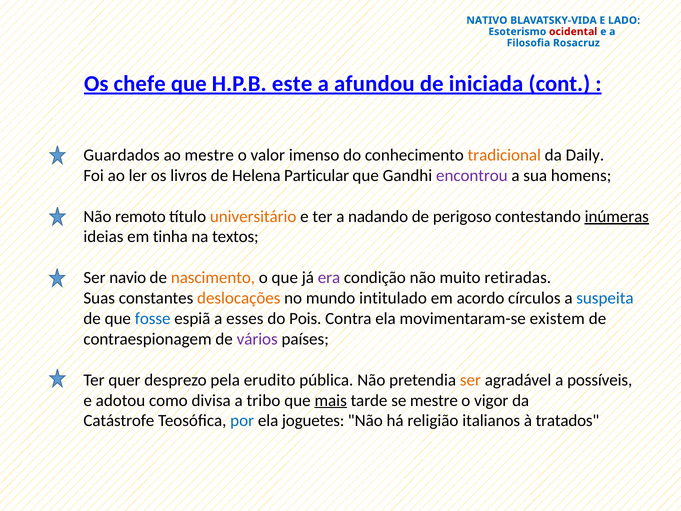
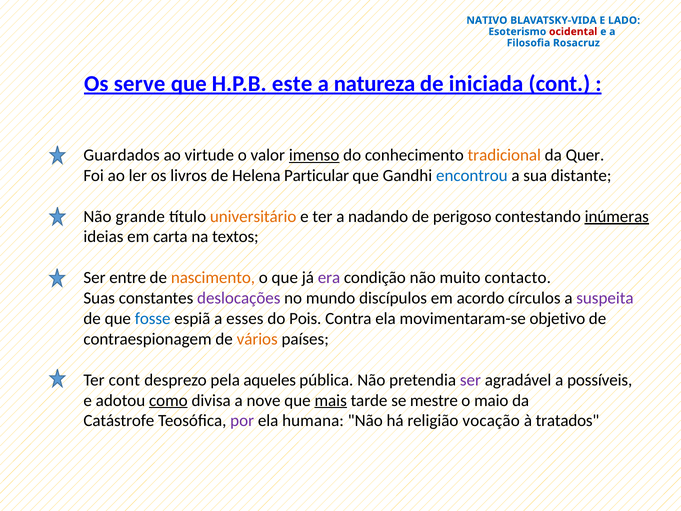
chefe: chefe -> serve
afundou: afundou -> natureza
ao mestre: mestre -> virtude
imenso underline: none -> present
Daily: Daily -> Quer
encontrou colour: purple -> blue
homens: homens -> distante
remoto: remoto -> grande
tinha: tinha -> carta
navio: navio -> entre
retiradas: retiradas -> contacto
deslocações colour: orange -> purple
intitulado: intitulado -> discípulos
suspeita colour: blue -> purple
existem: existem -> objetivo
vários colour: purple -> orange
Ter quer: quer -> cont
erudito: erudito -> aqueles
ser at (470, 380) colour: orange -> purple
como underline: none -> present
tribo: tribo -> nove
vigor: vigor -> maio
por colour: blue -> purple
joguetes: joguetes -> humana
italianos: italianos -> vocação
